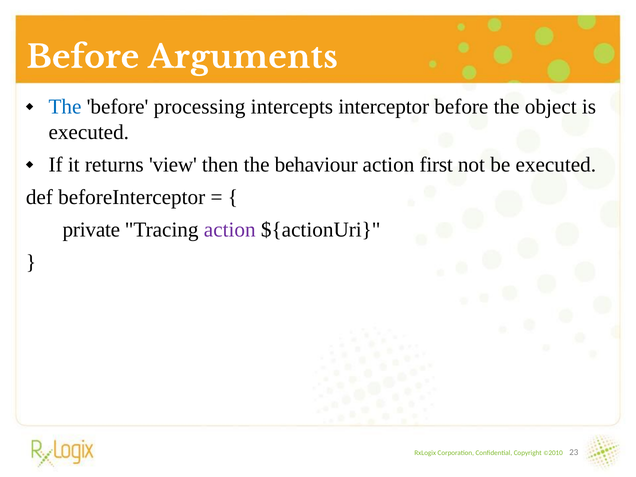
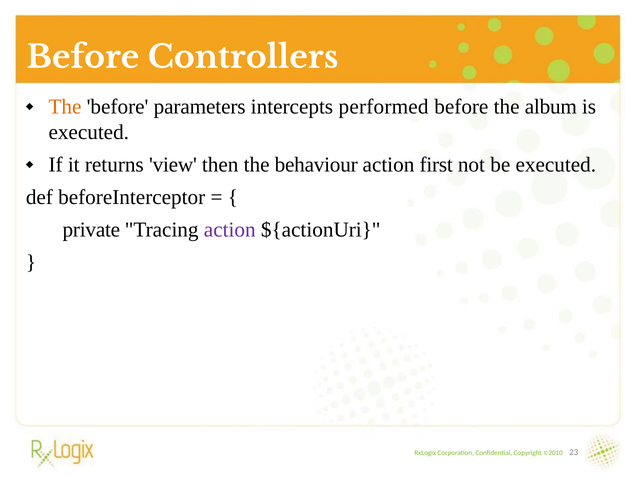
Arguments: Arguments -> Controllers
The at (65, 107) colour: blue -> orange
processing: processing -> parameters
interceptor: interceptor -> performed
object: object -> album
